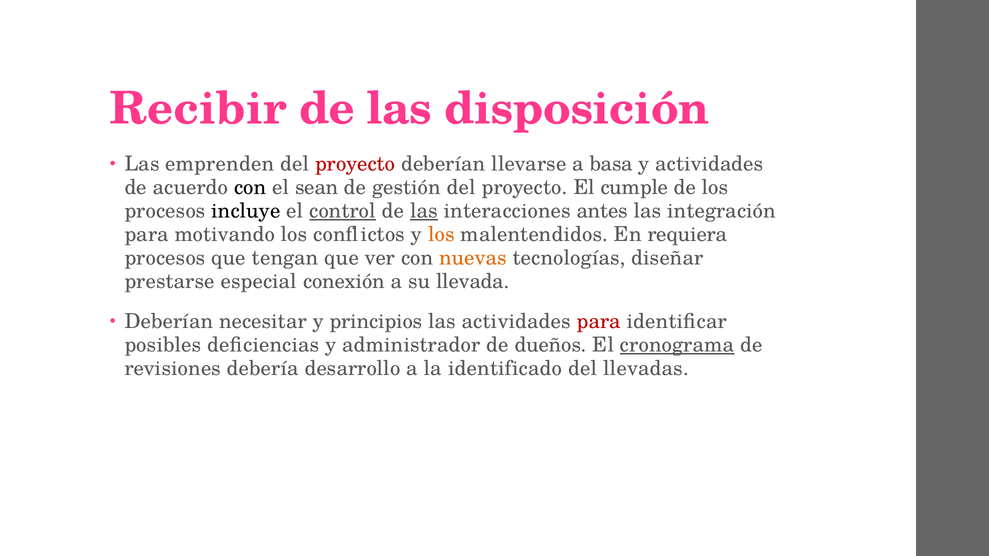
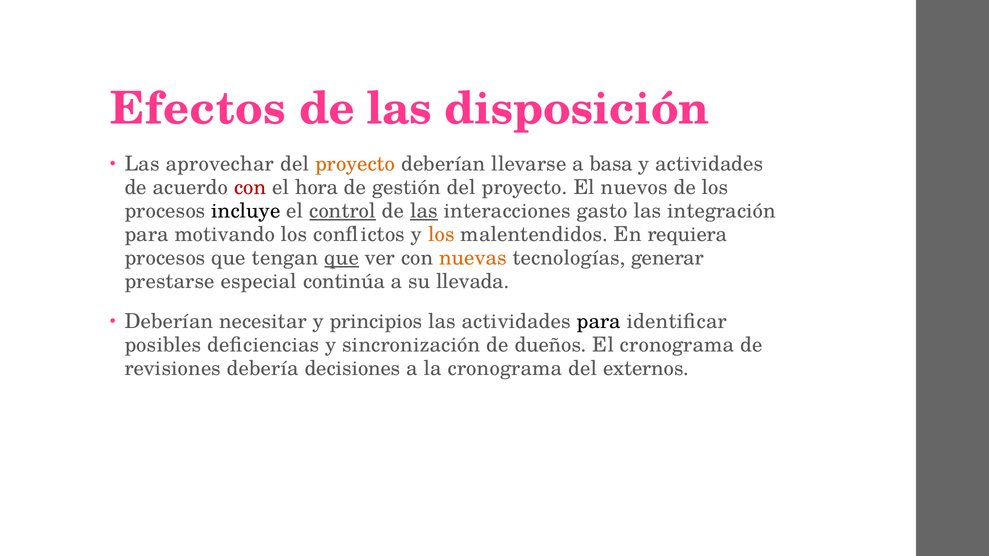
Recibir: Recibir -> Efectos
emprenden: emprenden -> aprovechar
proyecto at (355, 164) colour: red -> orange
con at (250, 188) colour: black -> red
sean: sean -> hora
cumple: cumple -> nuevos
antes: antes -> gasto
que at (342, 258) underline: none -> present
diseñar: diseñar -> generar
conexión: conexión -> continúa
para at (599, 322) colour: red -> black
administrador: administrador -> sincronización
cronograma at (677, 345) underline: present -> none
desarrollo: desarrollo -> decisiones
la identificado: identificado -> cronograma
llevadas: llevadas -> externos
